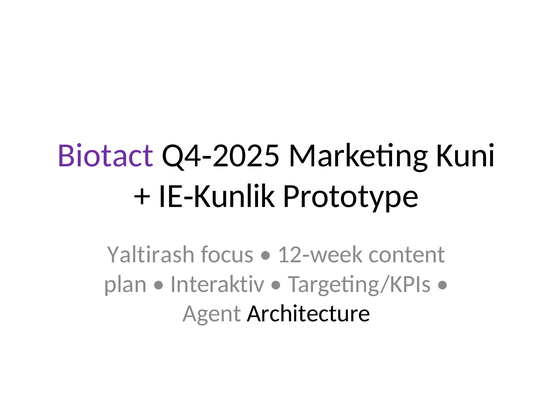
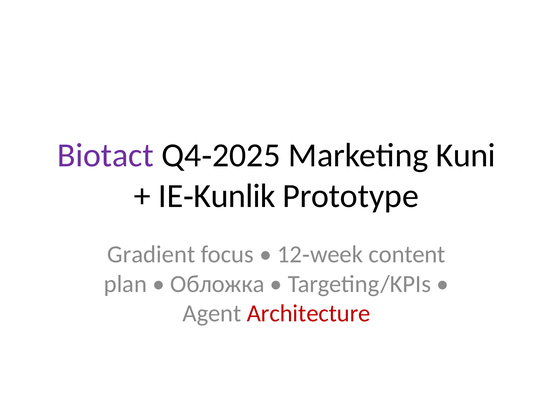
Yaltirash: Yaltirash -> Gradient
Interaktiv: Interaktiv -> Обложка
Architecture colour: black -> red
